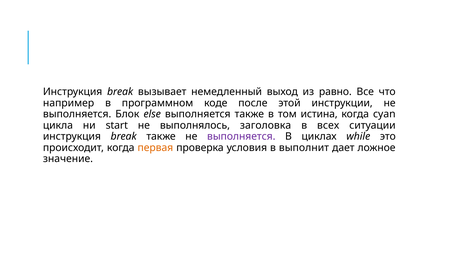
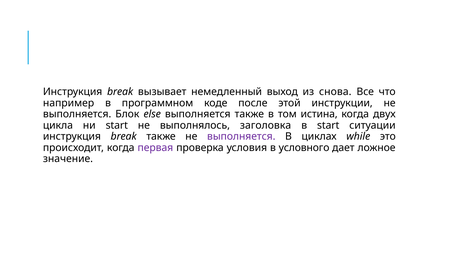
равно: равно -> снова
cyan: cyan -> двух
в всех: всех -> start
первая colour: orange -> purple
выполнит: выполнит -> условного
